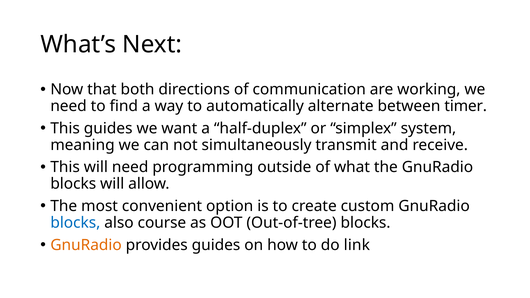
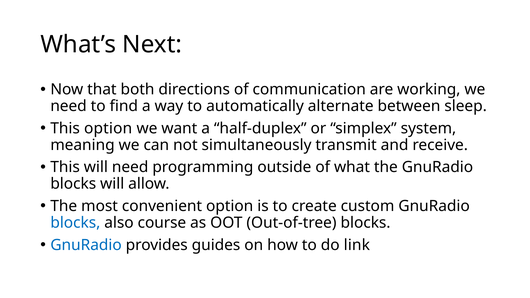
timer: timer -> sleep
This guides: guides -> option
GnuRadio at (86, 245) colour: orange -> blue
